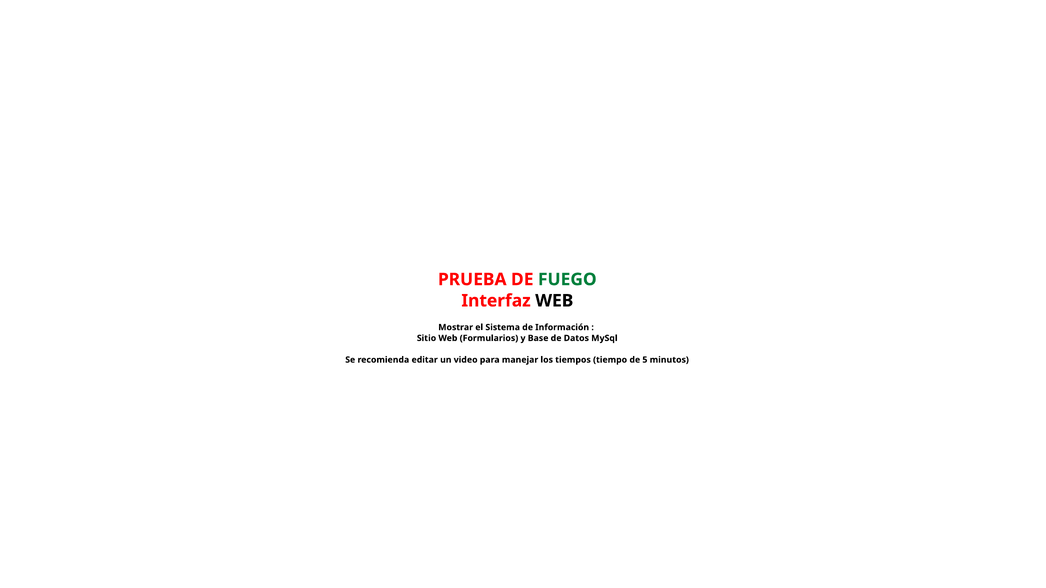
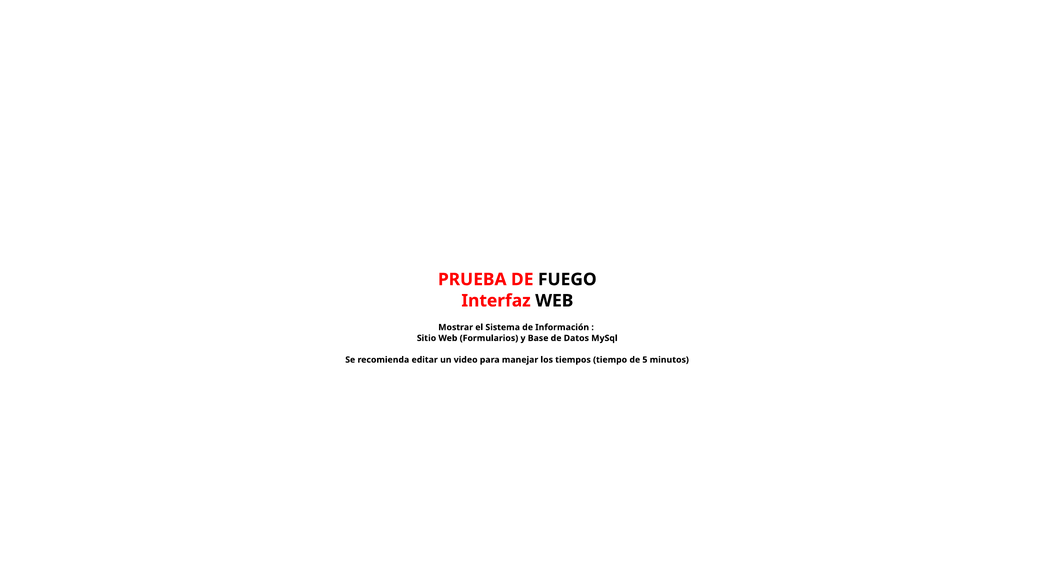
FUEGO colour: green -> black
